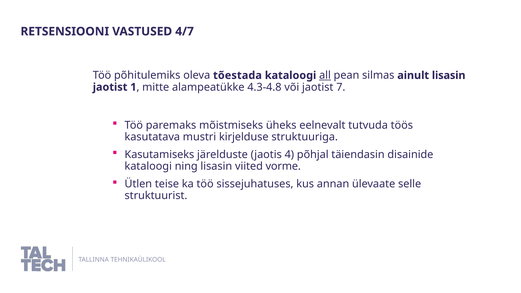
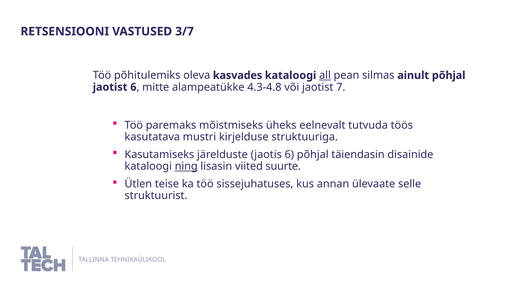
4/7: 4/7 -> 3/7
tõestada: tõestada -> kasvades
ainult lisasin: lisasin -> põhjal
jaotist 1: 1 -> 6
jaotis 4: 4 -> 6
ning underline: none -> present
vorme: vorme -> suurte
